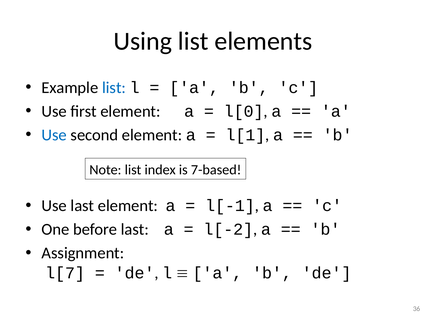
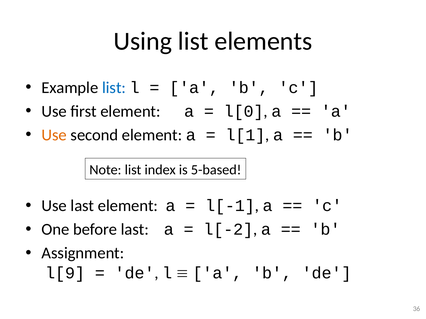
Use at (54, 135) colour: blue -> orange
7-based: 7-based -> 5-based
l[7: l[7 -> l[9
